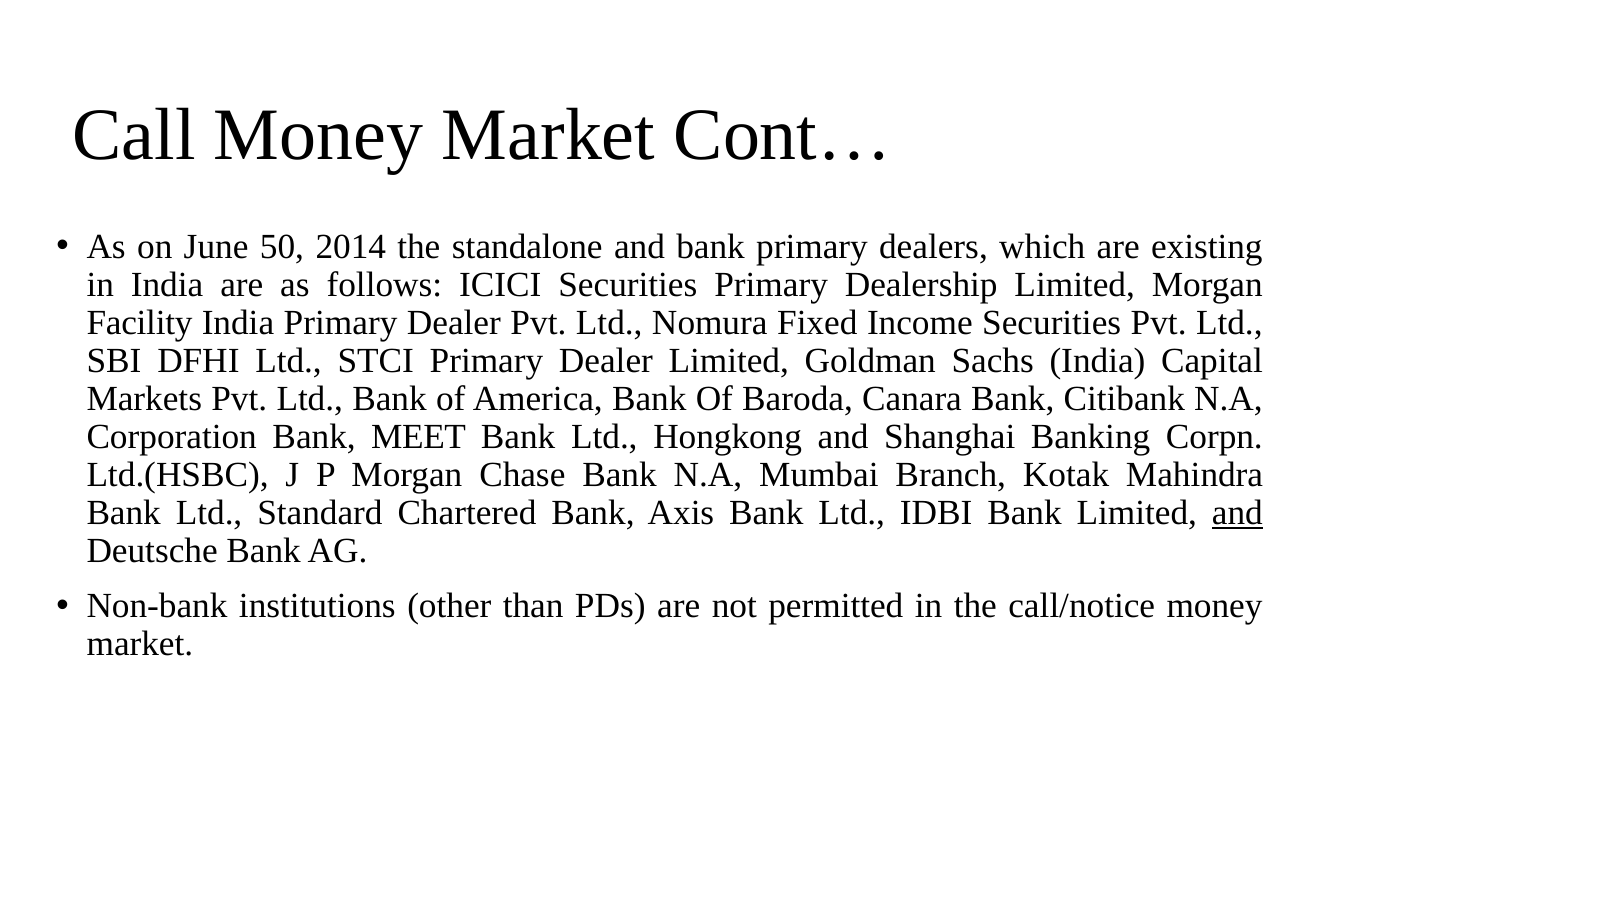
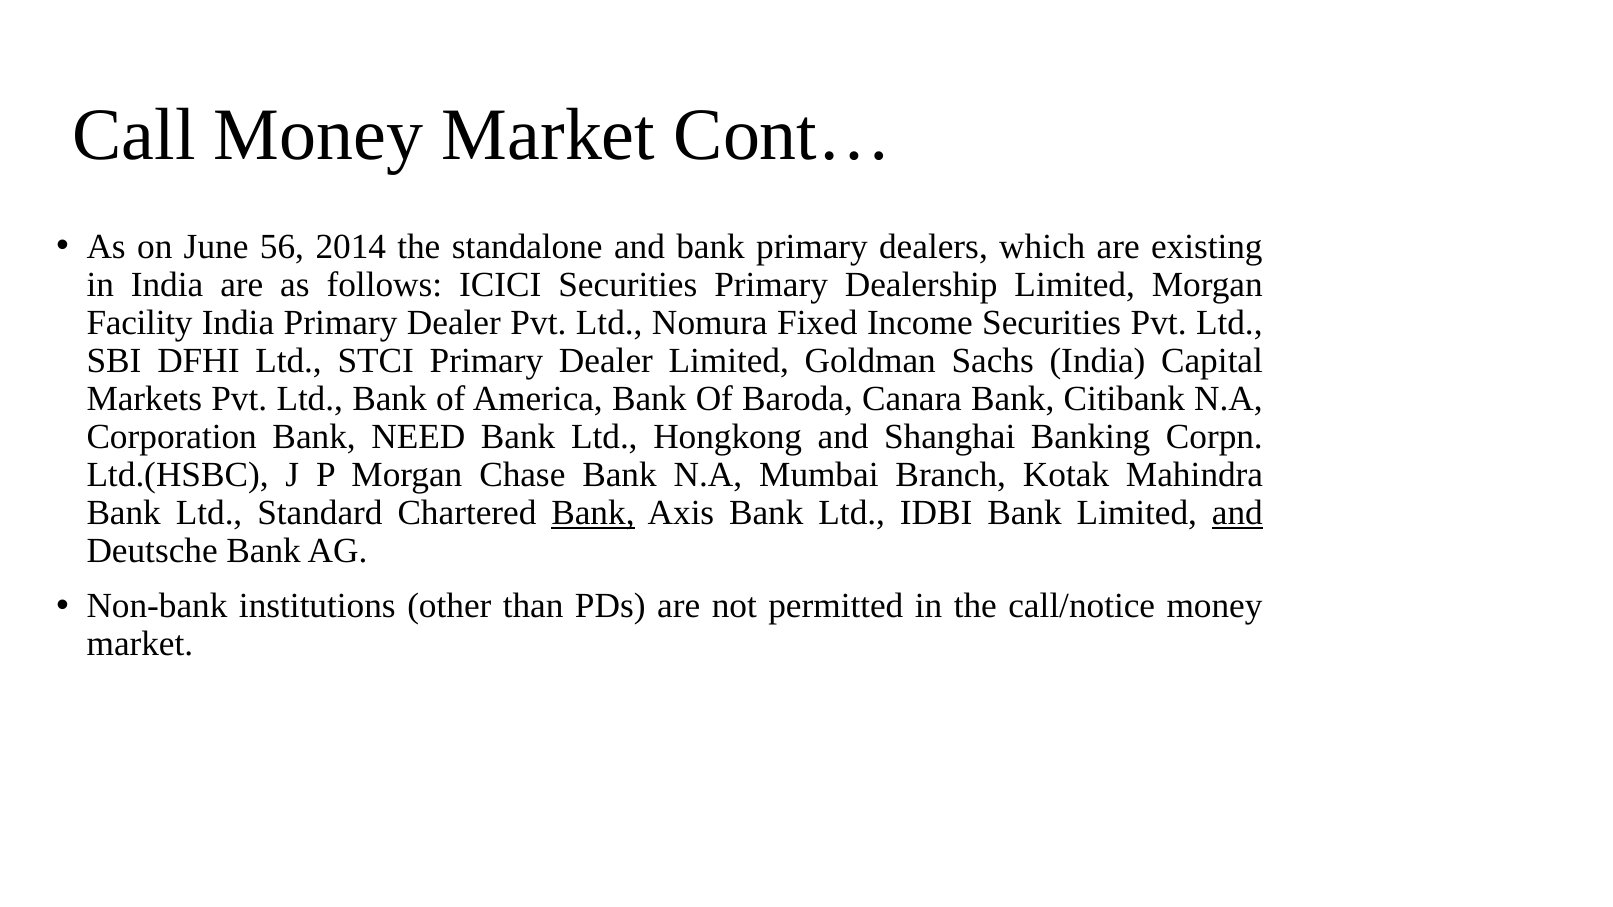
50: 50 -> 56
MEET: MEET -> NEED
Bank at (593, 513) underline: none -> present
